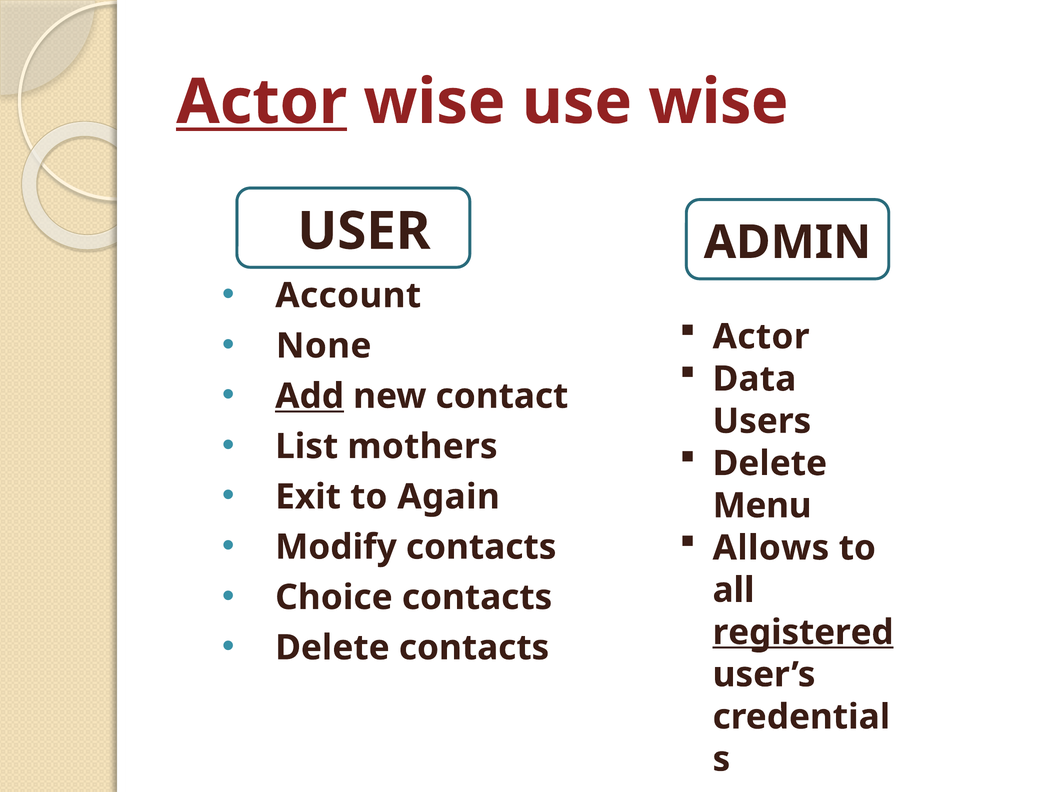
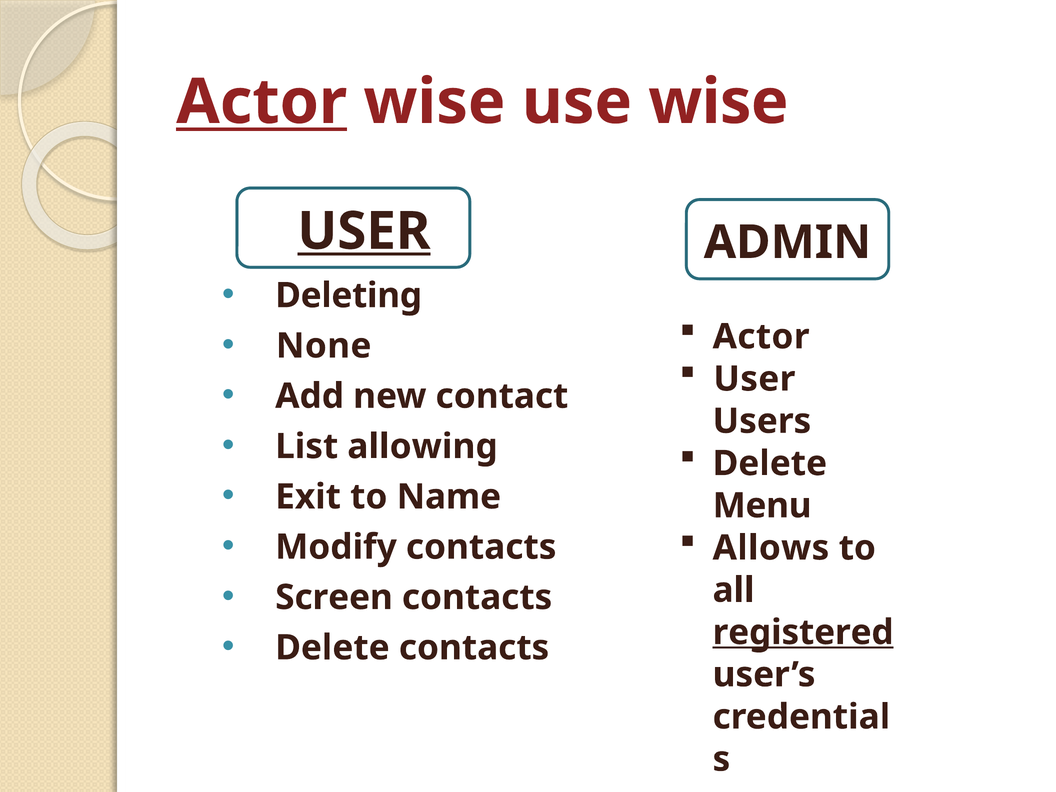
USER at (364, 231) underline: none -> present
Account: Account -> Deleting
Data at (754, 379): Data -> User
Add underline: present -> none
mothers: mothers -> allowing
Again: Again -> Name
Choice: Choice -> Screen
